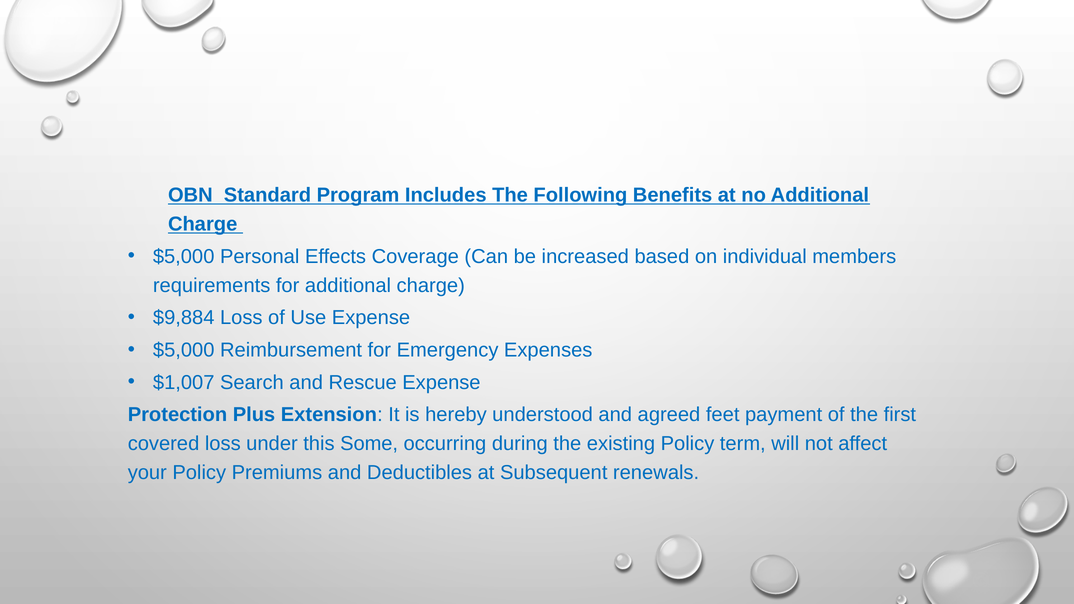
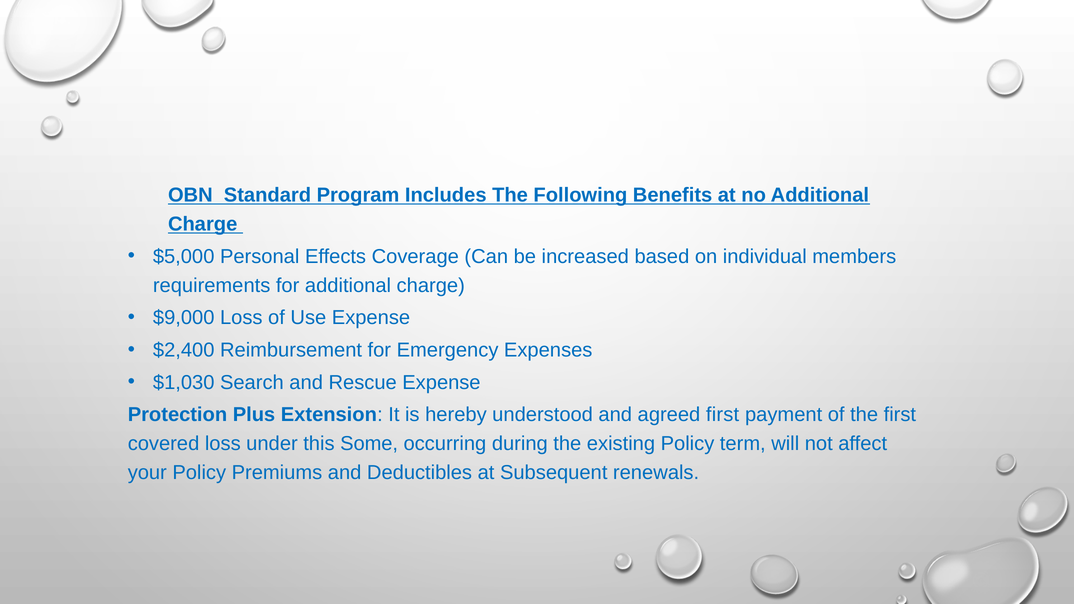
$9,884: $9,884 -> $9,000
$5,000 at (184, 350): $5,000 -> $2,400
$1,007: $1,007 -> $1,030
agreed feet: feet -> first
